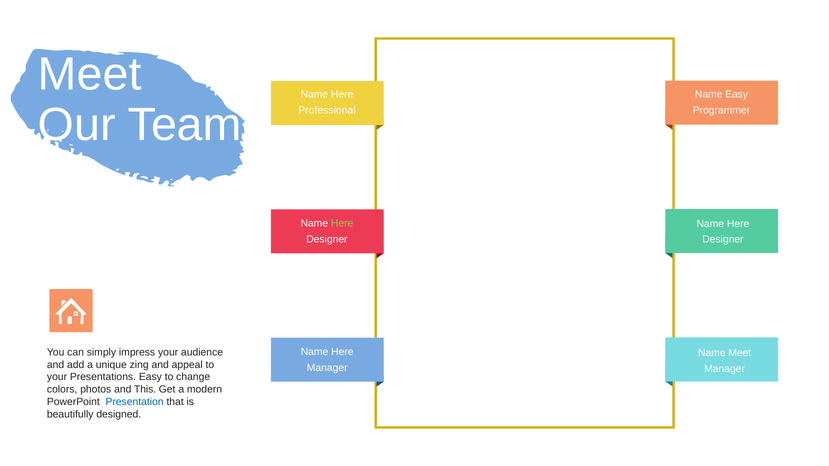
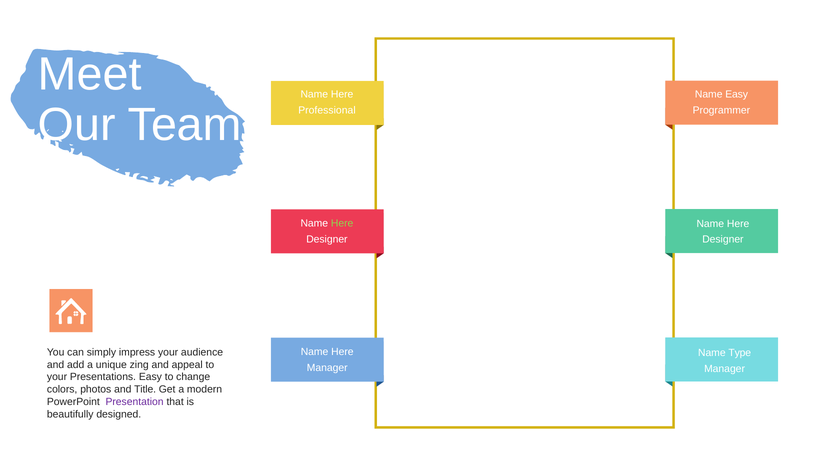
Name Meet: Meet -> Type
This: This -> Title
Presentation colour: blue -> purple
